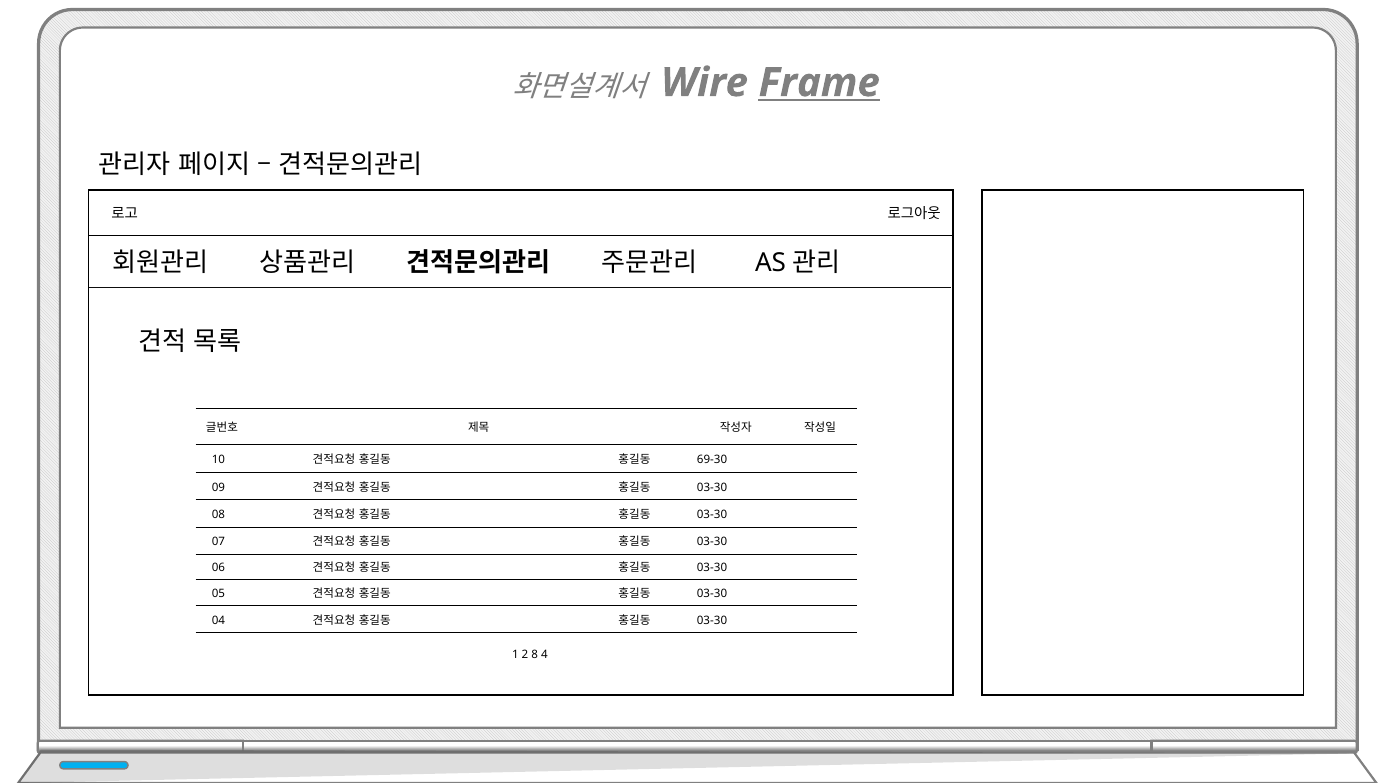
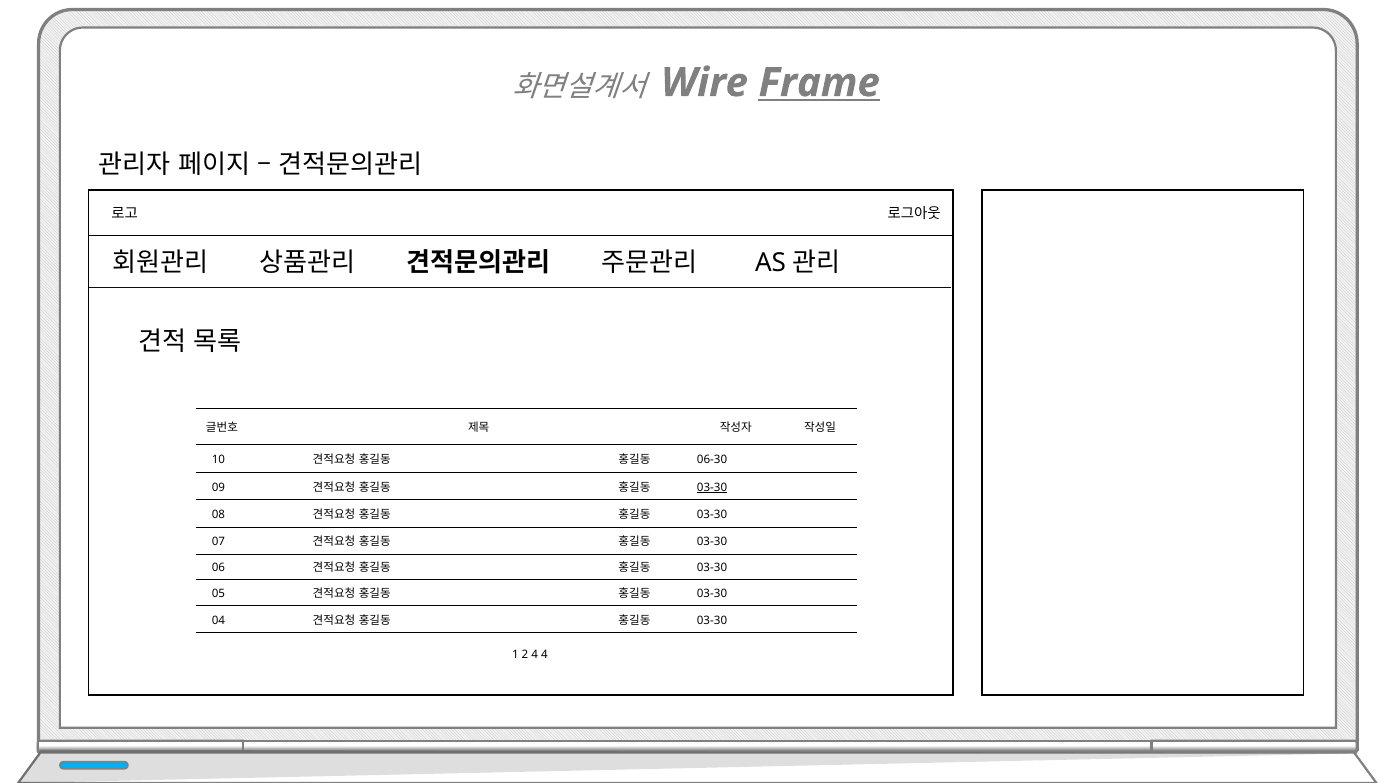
69-30: 69-30 -> 06-30
03-30 at (712, 488) underline: none -> present
2 8: 8 -> 4
